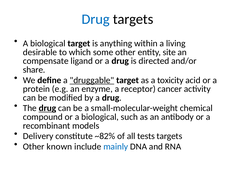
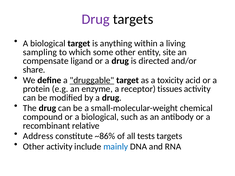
Drug at (96, 19) colour: blue -> purple
desirable: desirable -> sampling
cancer: cancer -> tissues
drug at (47, 108) underline: present -> none
models: models -> relative
Delivery: Delivery -> Address
~82%: ~82% -> ~86%
Other known: known -> activity
